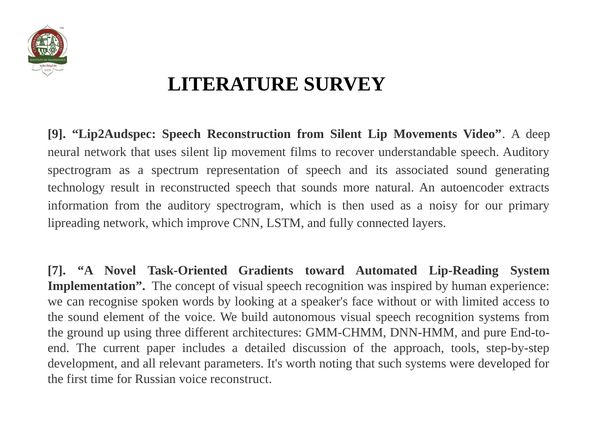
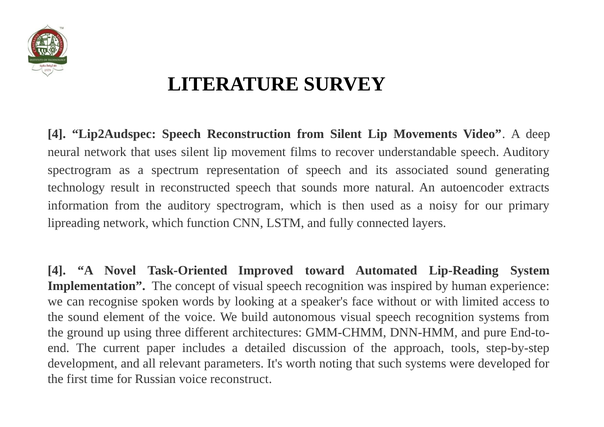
9 at (57, 134): 9 -> 4
improve: improve -> function
7 at (57, 271): 7 -> 4
Gradients: Gradients -> Improved
